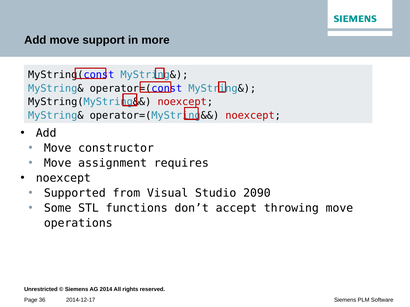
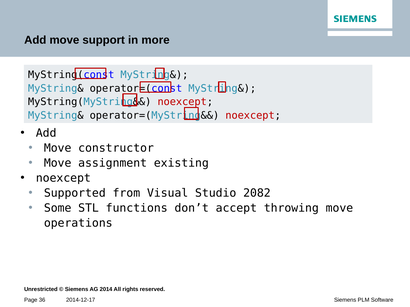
requires: requires -> existing
2090: 2090 -> 2082
